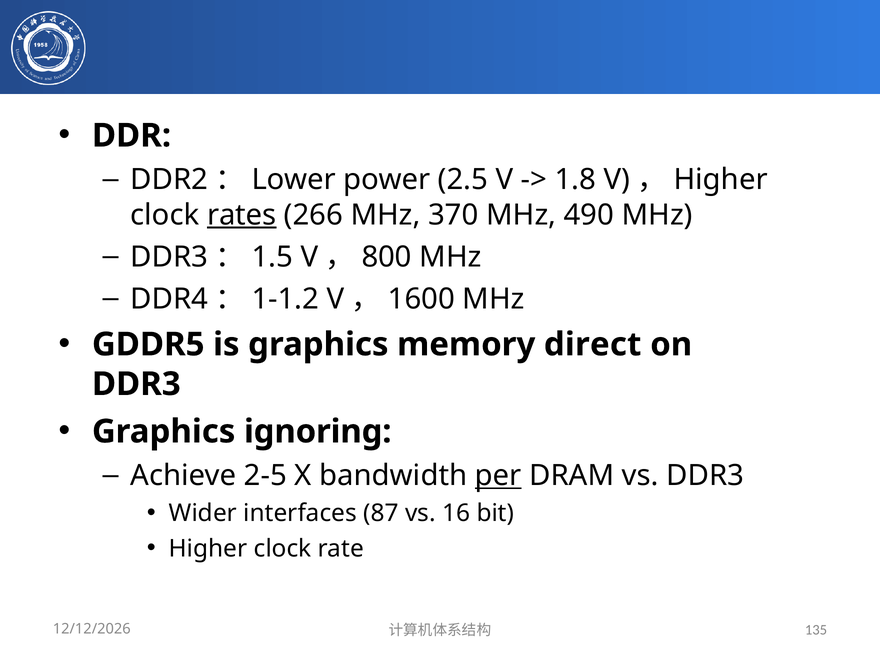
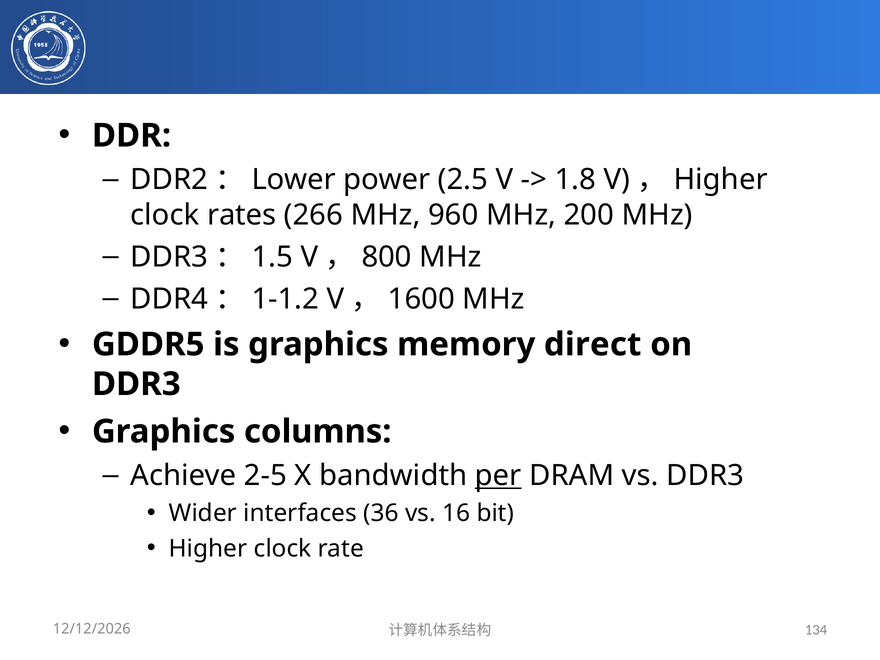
rates underline: present -> none
370: 370 -> 960
490: 490 -> 200
ignoring: ignoring -> columns
87: 87 -> 36
135: 135 -> 134
